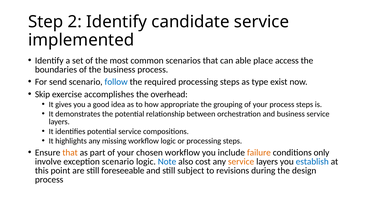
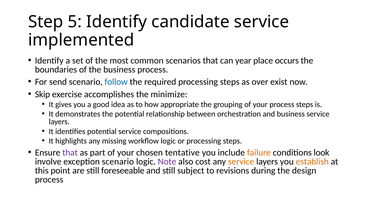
2: 2 -> 5
able: able -> year
access: access -> occurs
type: type -> over
overhead: overhead -> minimize
that at (70, 153) colour: orange -> purple
chosen workflow: workflow -> tentative
only: only -> look
Note colour: blue -> purple
establish colour: blue -> orange
